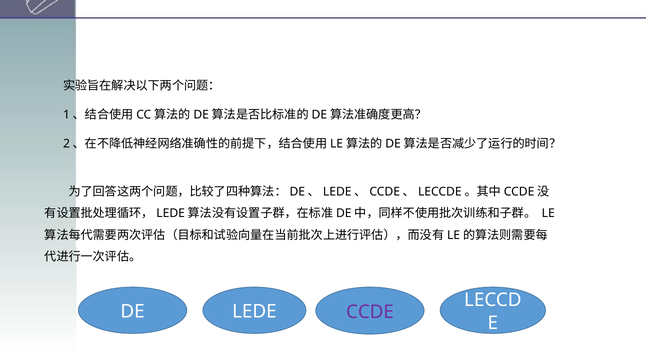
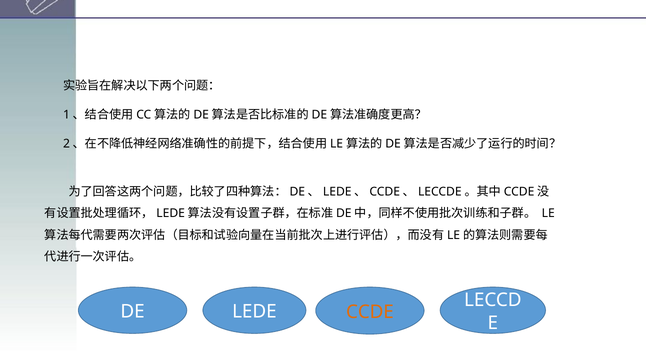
CCDE colour: purple -> orange
